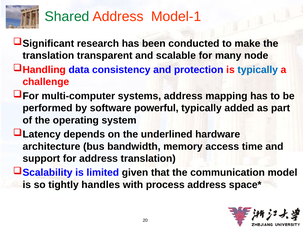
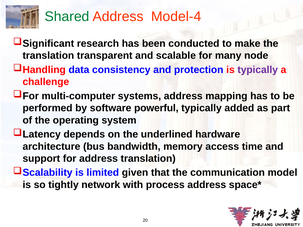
Model-1: Model-1 -> Model-4
typically at (258, 70) colour: blue -> purple
handles: handles -> network
